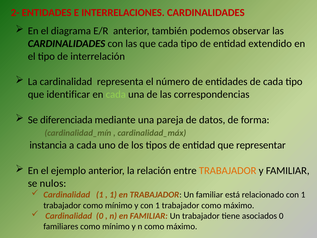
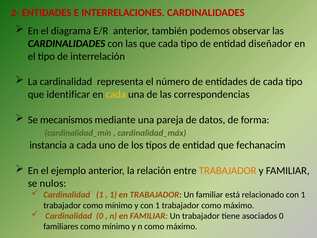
extendido: extendido -> diseñador
cada at (116, 94) colour: light green -> yellow
diferenciada: diferenciada -> mecanismos
representar: representar -> fechanacim
